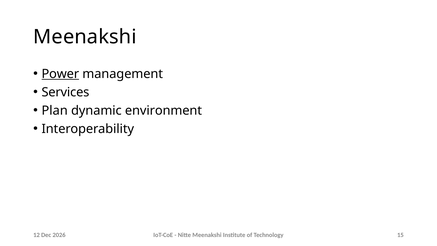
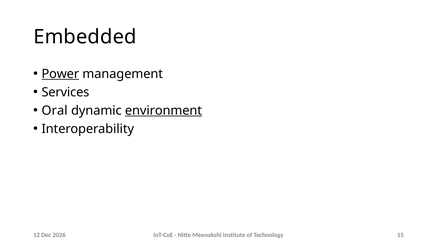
Meenakshi at (85, 37): Meenakshi -> Embedded
Plan: Plan -> Oral
environment underline: none -> present
